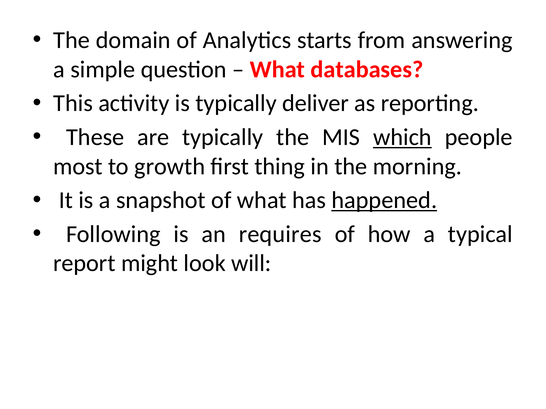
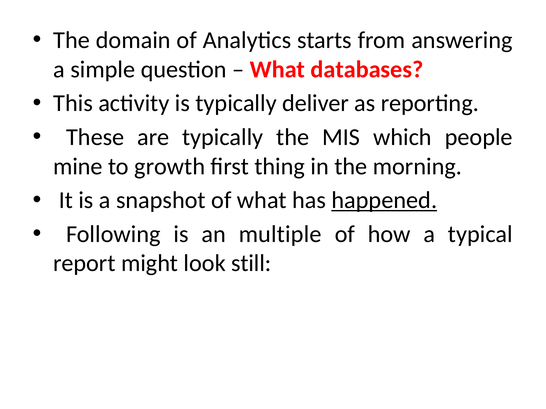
which underline: present -> none
most: most -> mine
requires: requires -> multiple
will: will -> still
